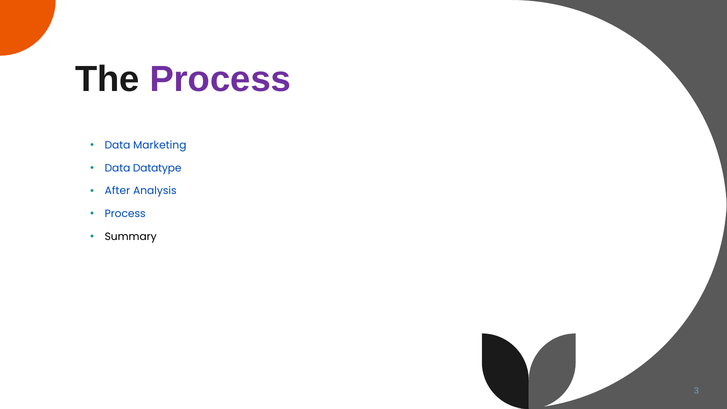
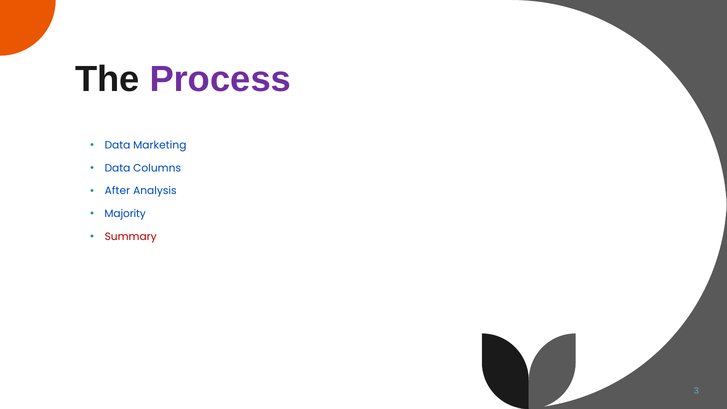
Datatype: Datatype -> Columns
Process at (125, 214): Process -> Majority
Summary colour: black -> red
